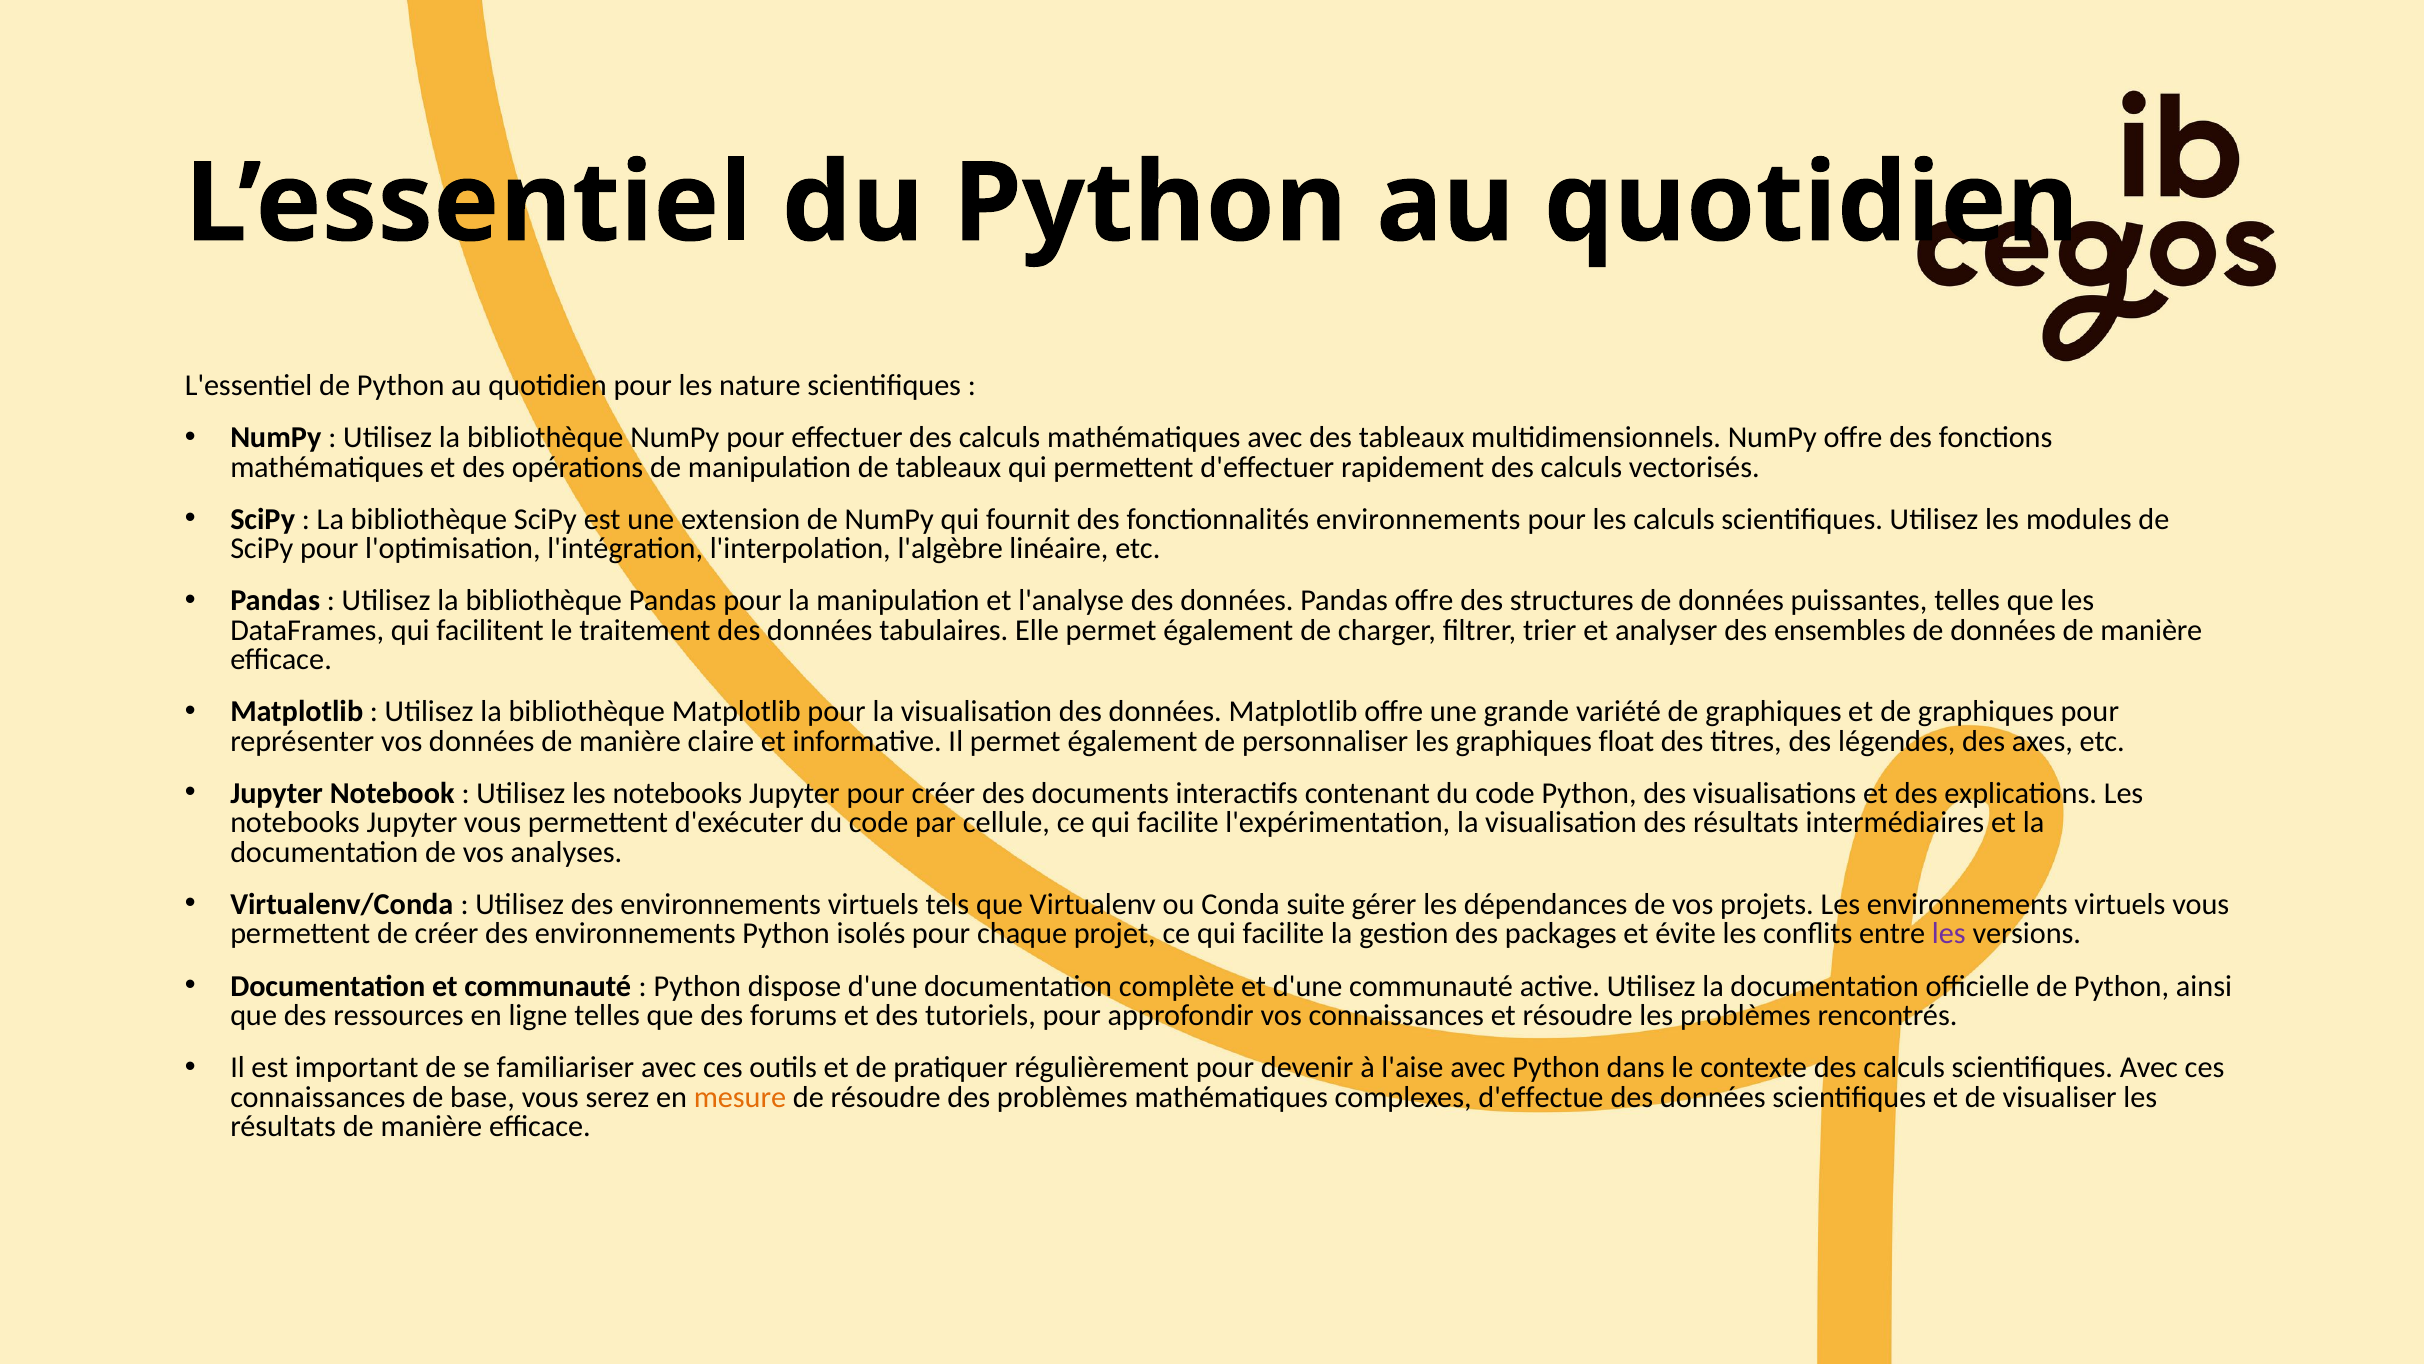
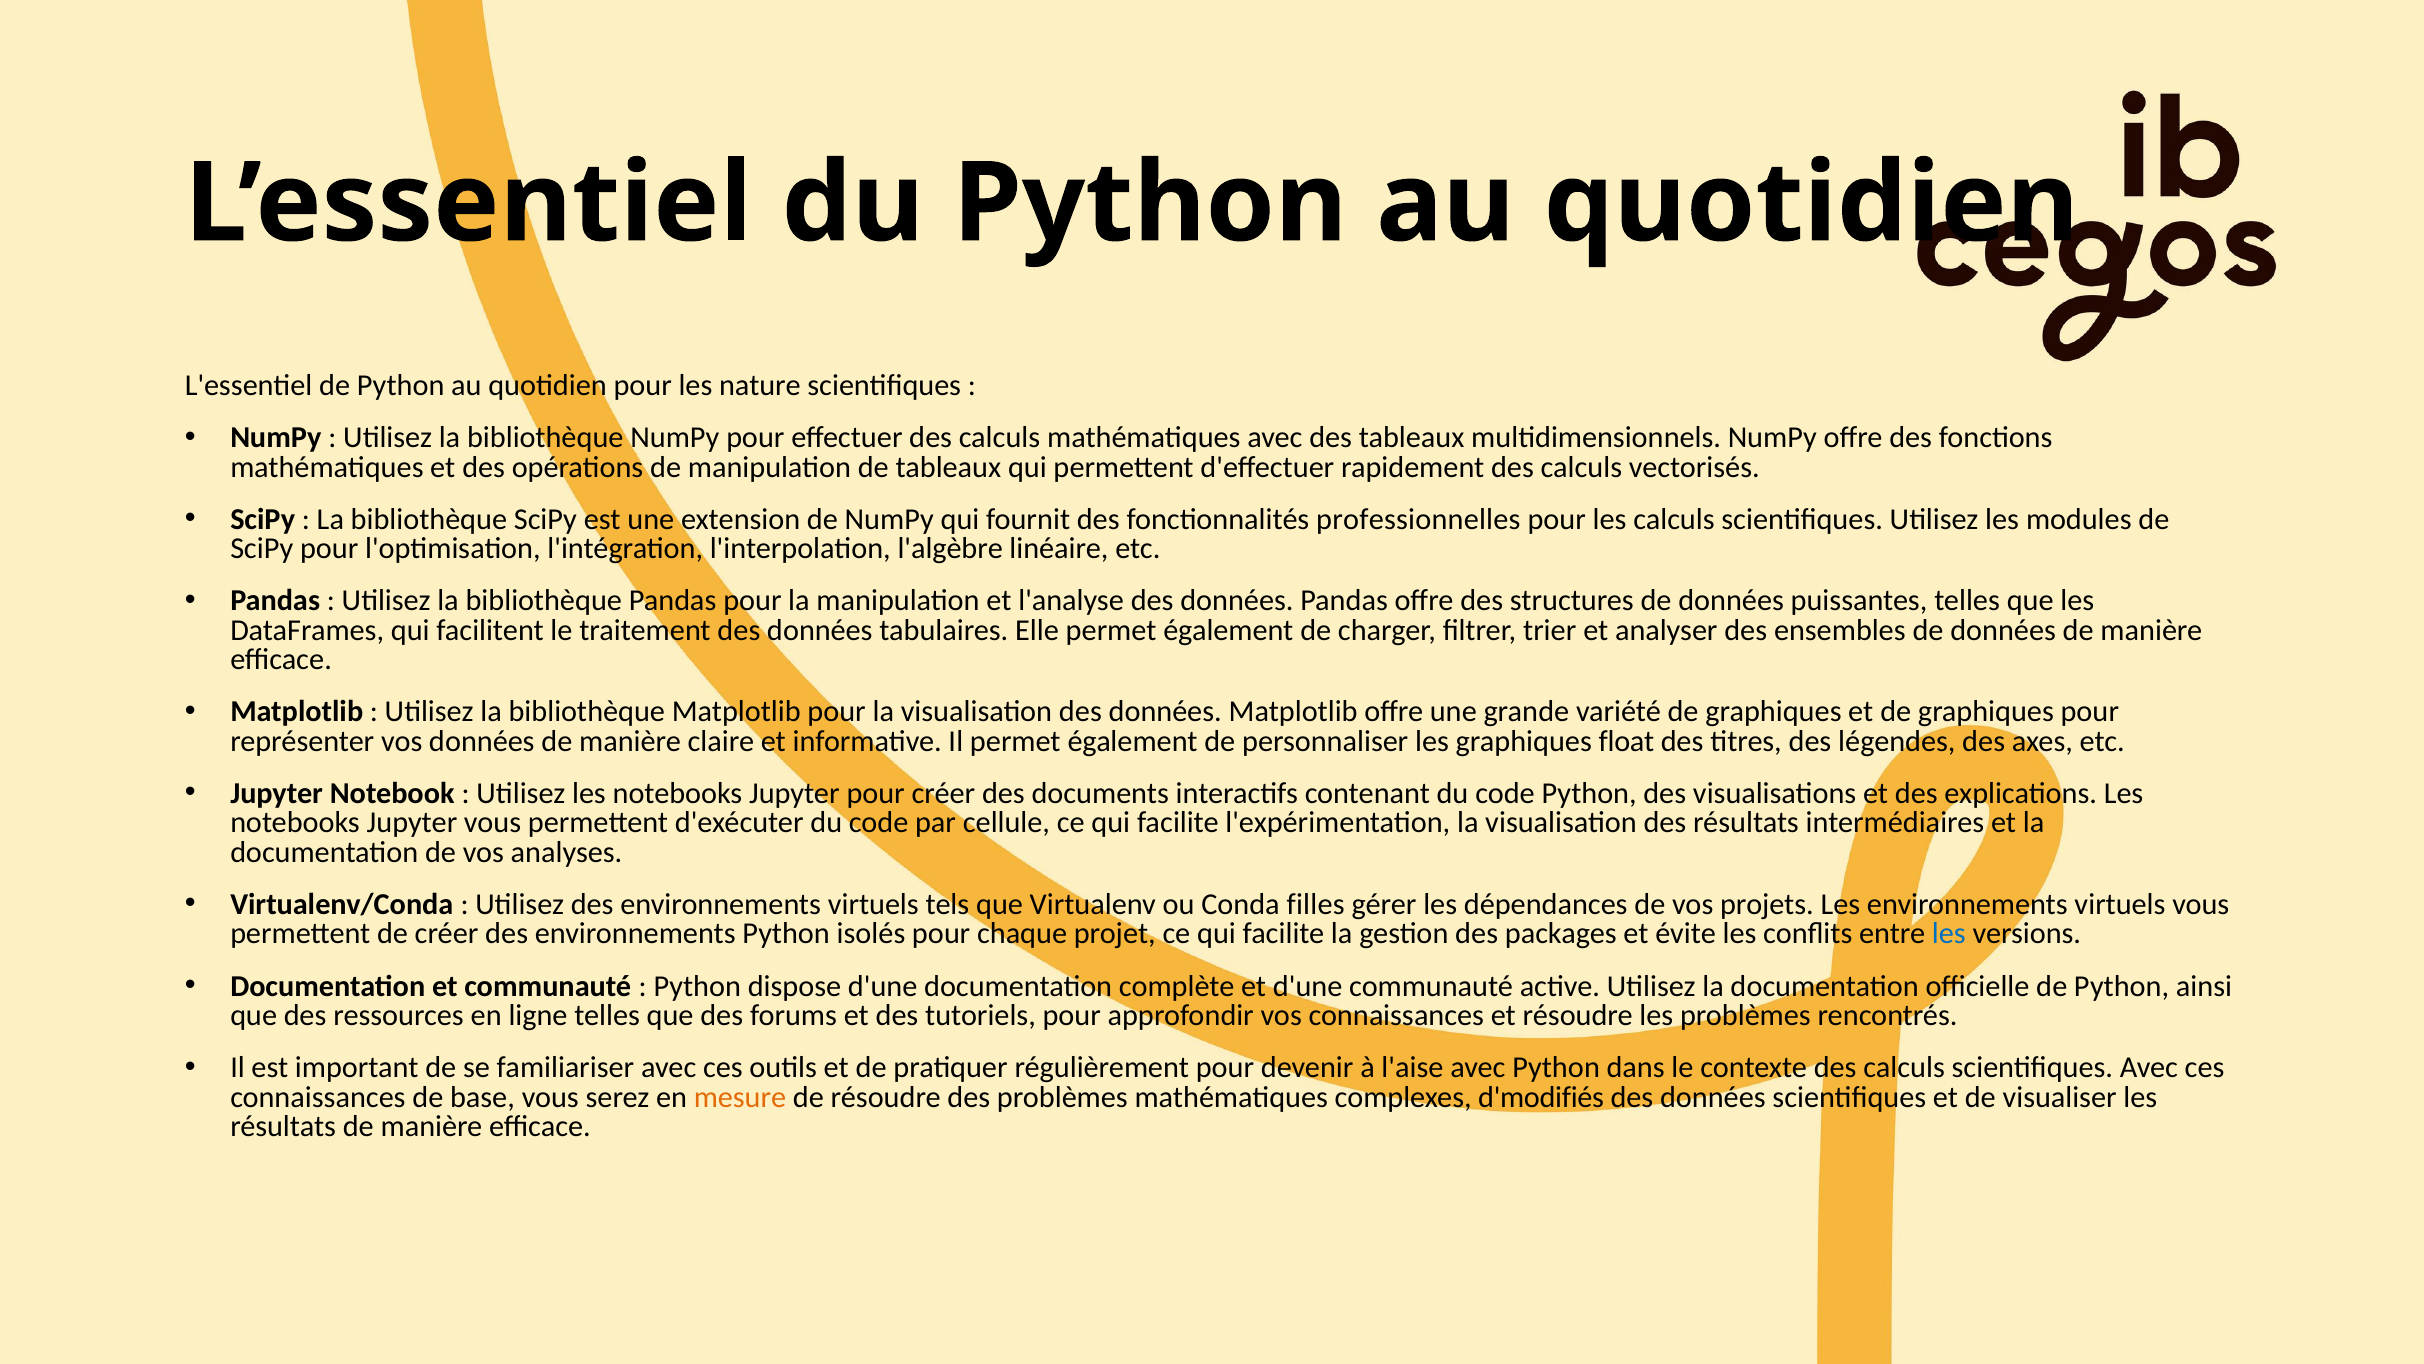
fonctionnalités environnements: environnements -> professionnelles
suite: suite -> filles
les at (1949, 934) colour: purple -> blue
d'effectue: d'effectue -> d'modifiés
